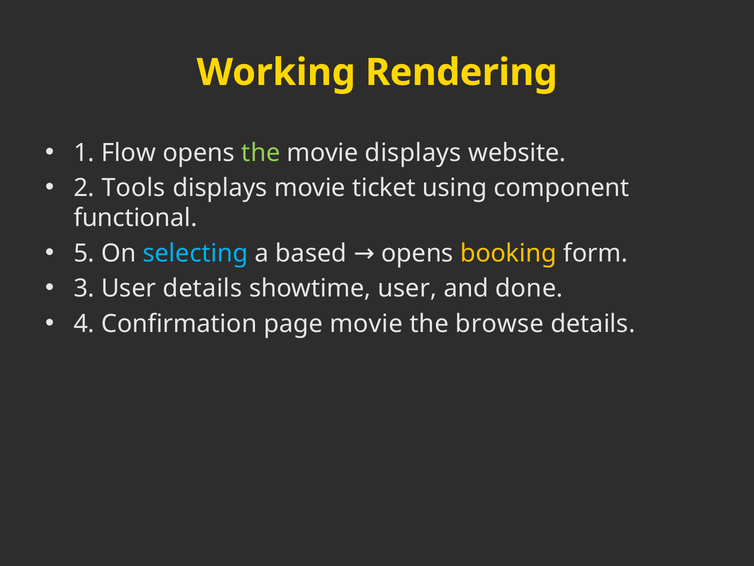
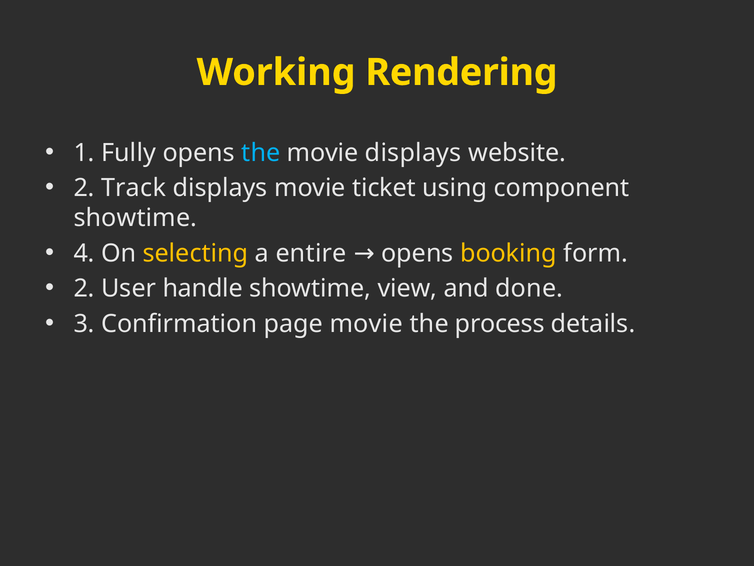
Flow: Flow -> Fully
the at (261, 153) colour: light green -> light blue
Tools: Tools -> Track
functional at (135, 218): functional -> showtime
5: 5 -> 4
selecting colour: light blue -> yellow
based: based -> entire
3 at (84, 288): 3 -> 2
User details: details -> handle
showtime user: user -> view
4: 4 -> 3
browse: browse -> process
